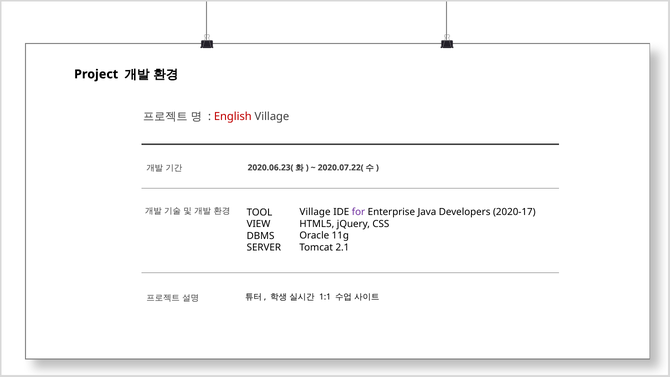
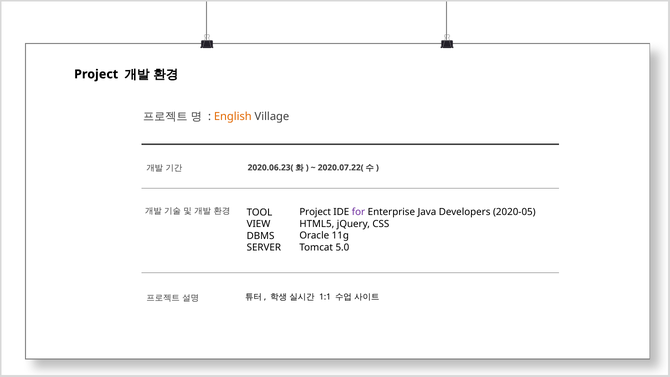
English colour: red -> orange
Village at (315, 212): Village -> Project
2020-17: 2020-17 -> 2020-05
2.1: 2.1 -> 5.0
